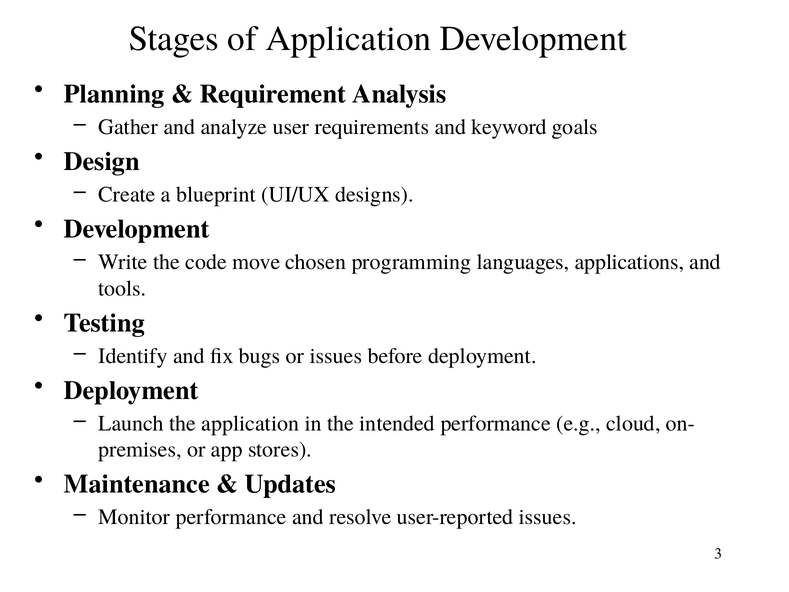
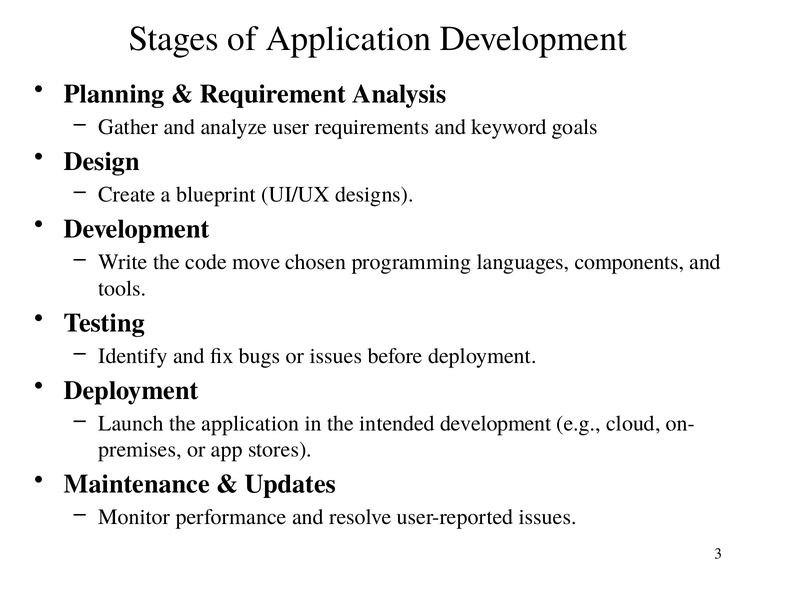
applications: applications -> components
intended performance: performance -> development
